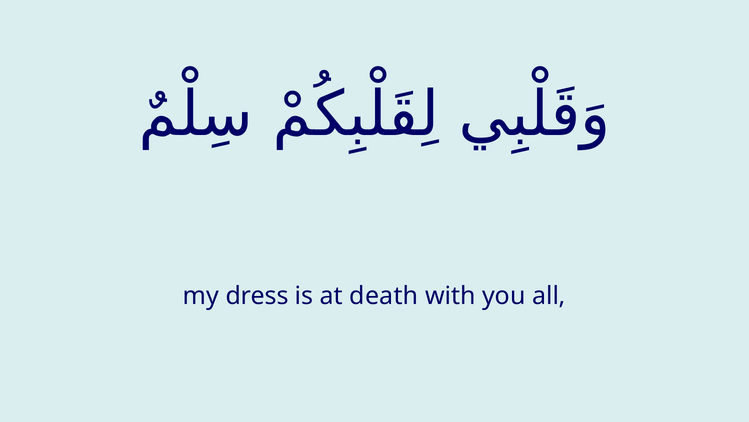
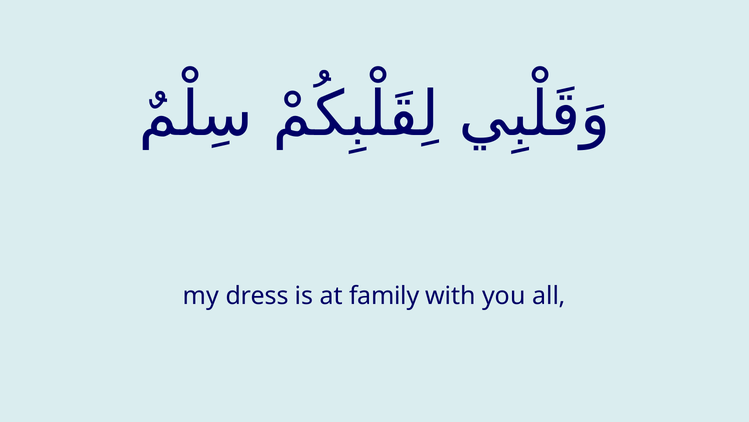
death: death -> family
